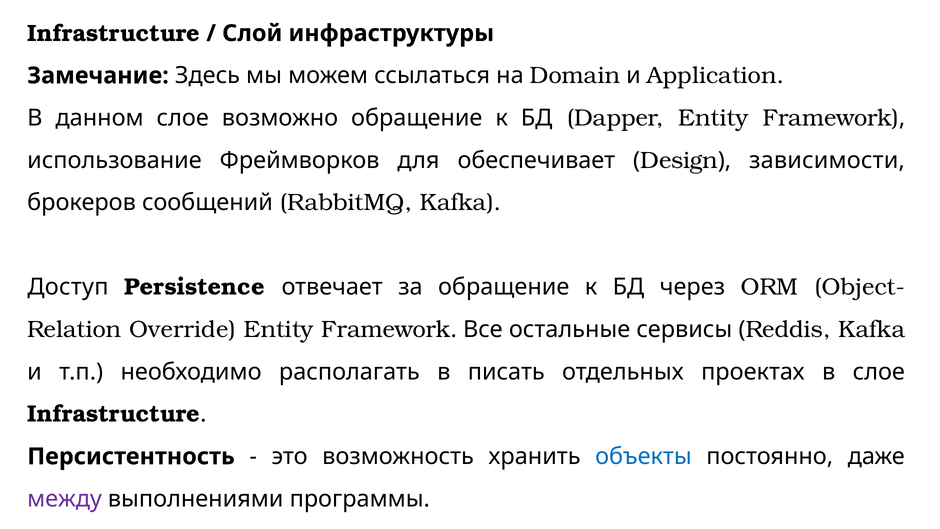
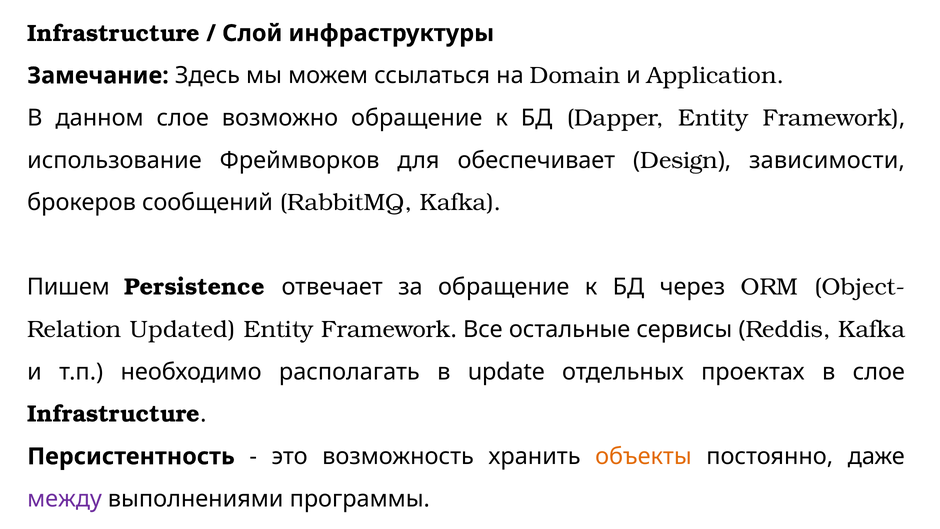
Доступ: Доступ -> Пишем
Override: Override -> Updated
писать: писать -> update
объекты colour: blue -> orange
